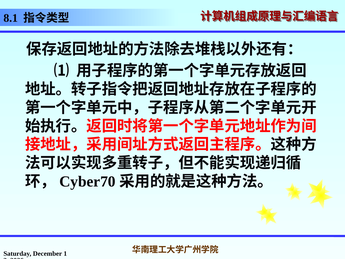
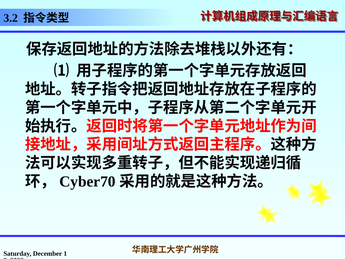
8.1: 8.1 -> 3.2
